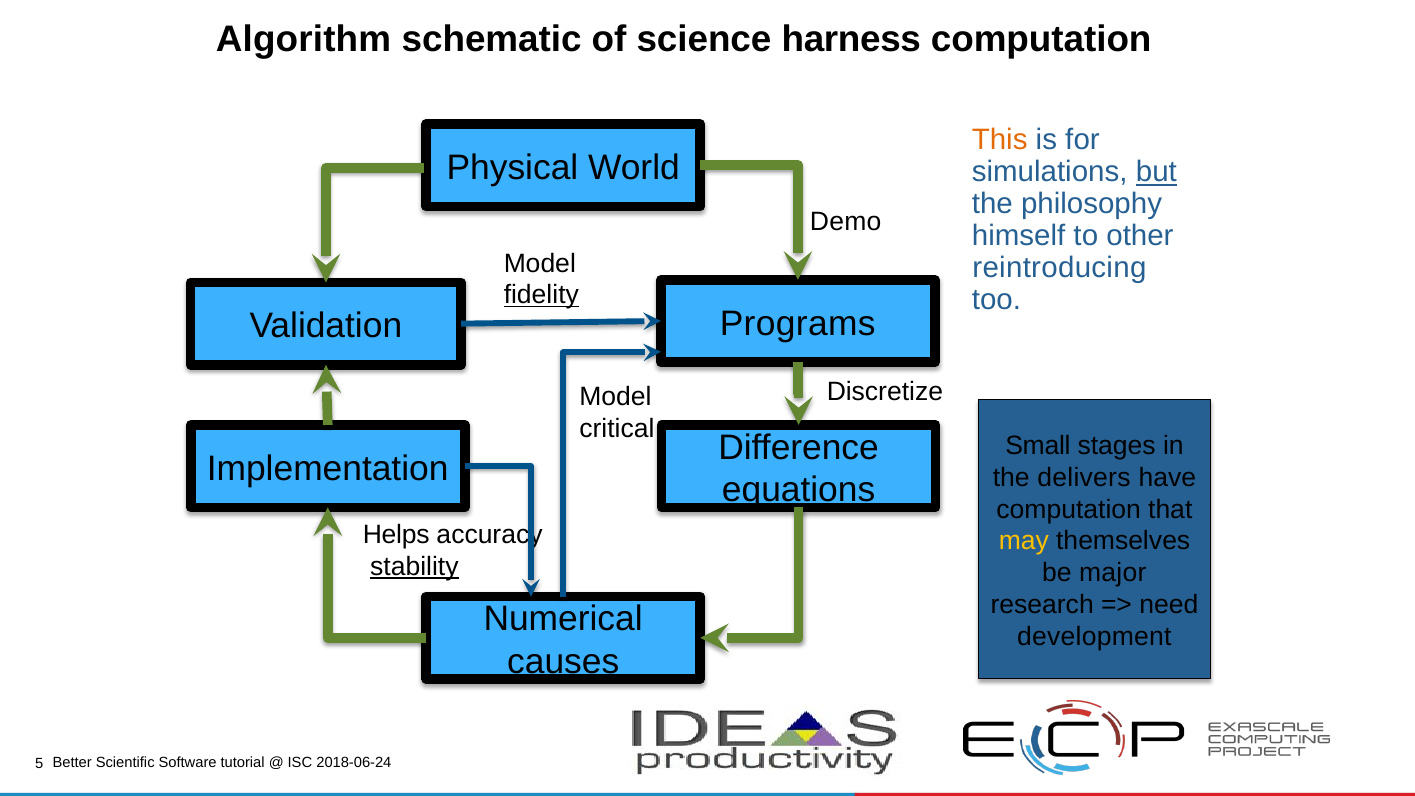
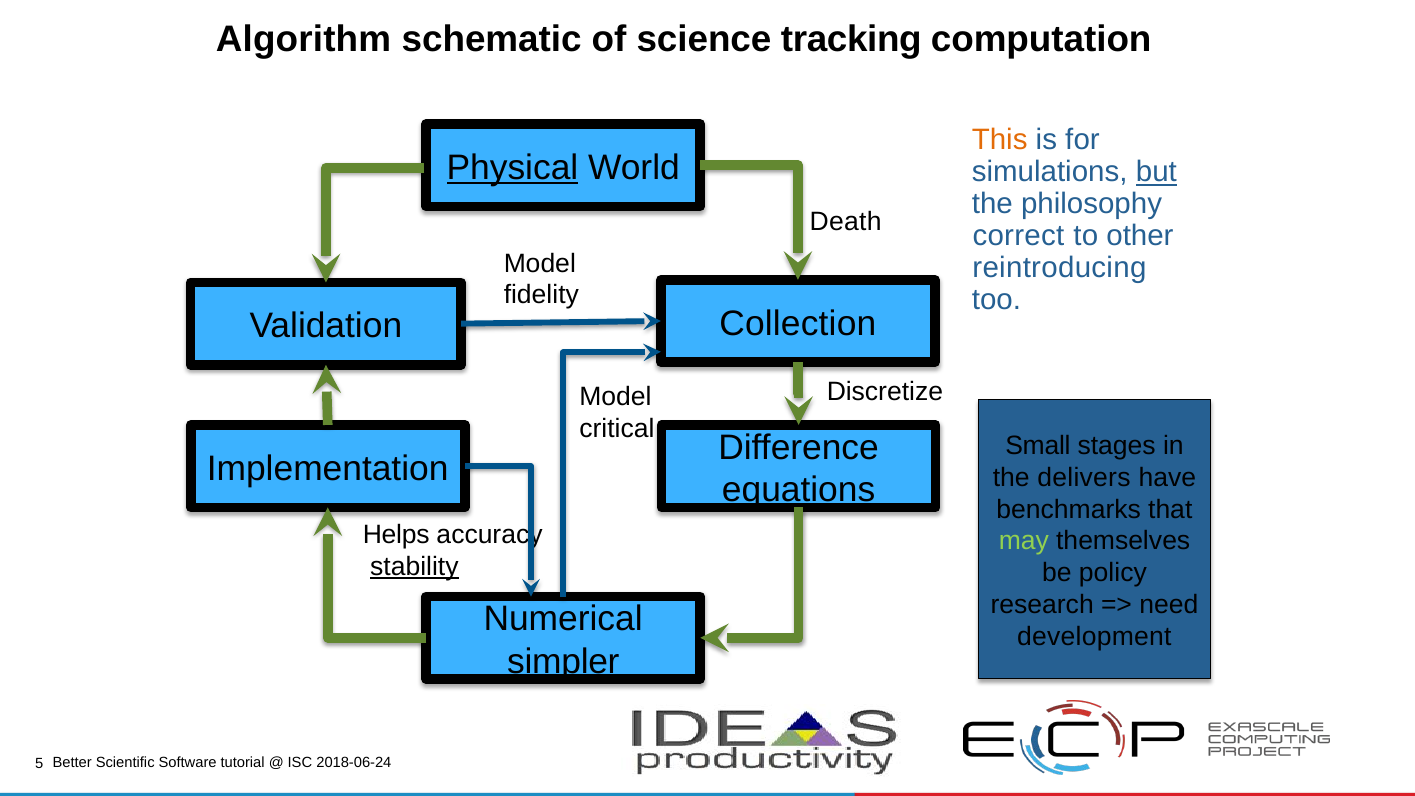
harness: harness -> tracking
Physical underline: none -> present
Demo: Demo -> Death
himself: himself -> correct
fidelity underline: present -> none
Programs: Programs -> Collection
computation at (1069, 509): computation -> benchmarks
may colour: yellow -> light green
major: major -> policy
causes: causes -> simpler
